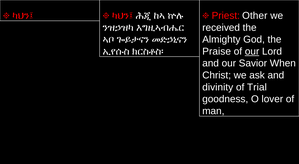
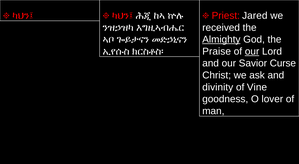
Other: Other -> Jared
Almighty underline: none -> present
When: When -> Curse
Trial: Trial -> Vine
